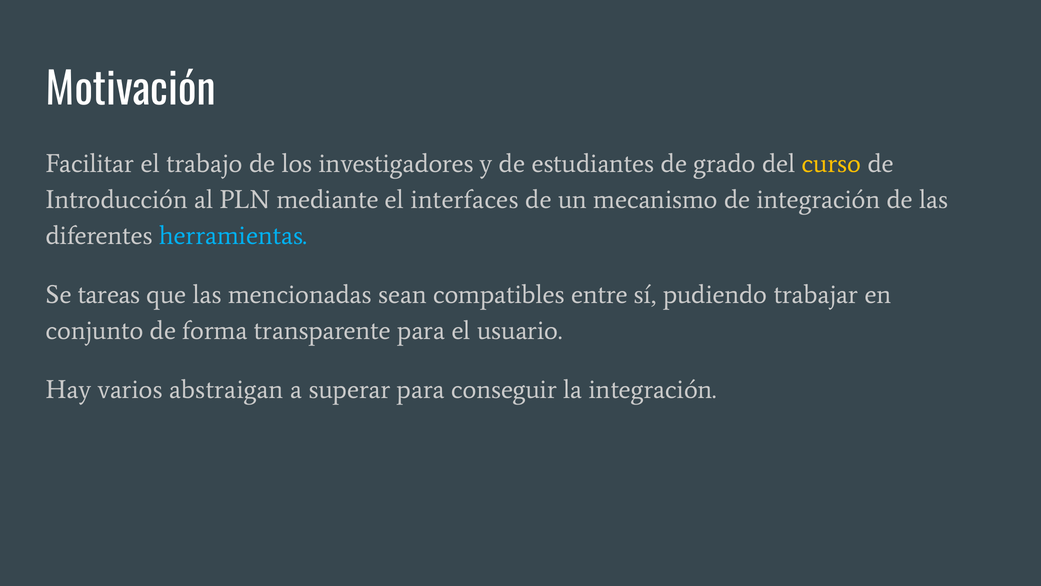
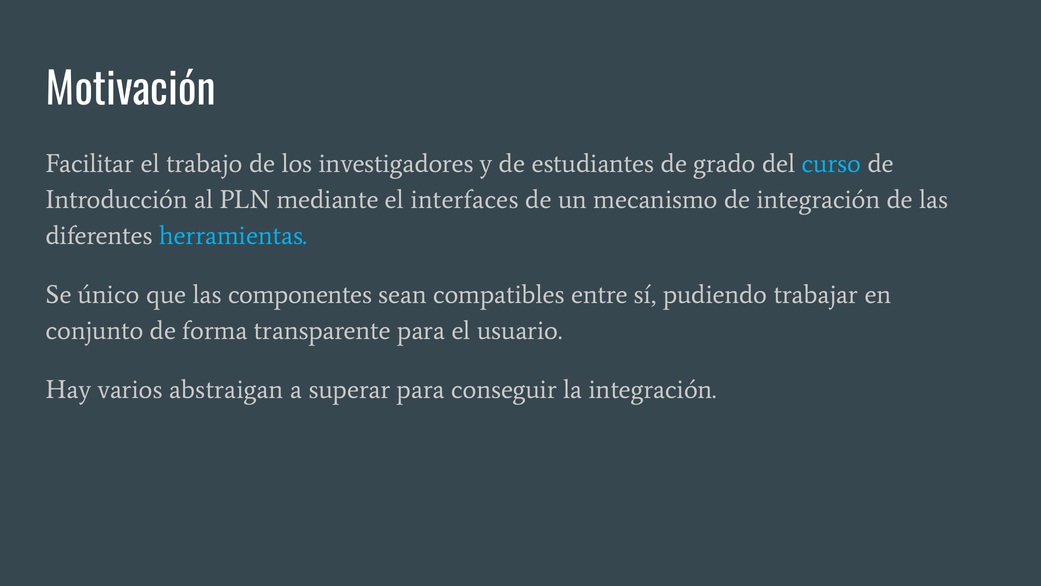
curso colour: yellow -> light blue
tareas: tareas -> único
mencionadas: mencionadas -> componentes
